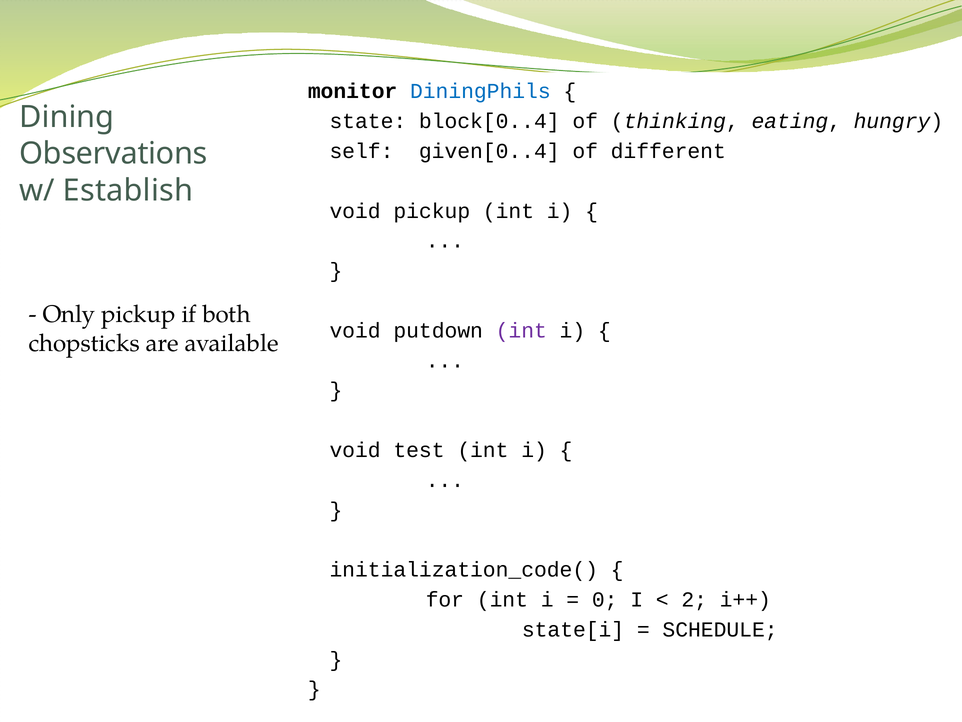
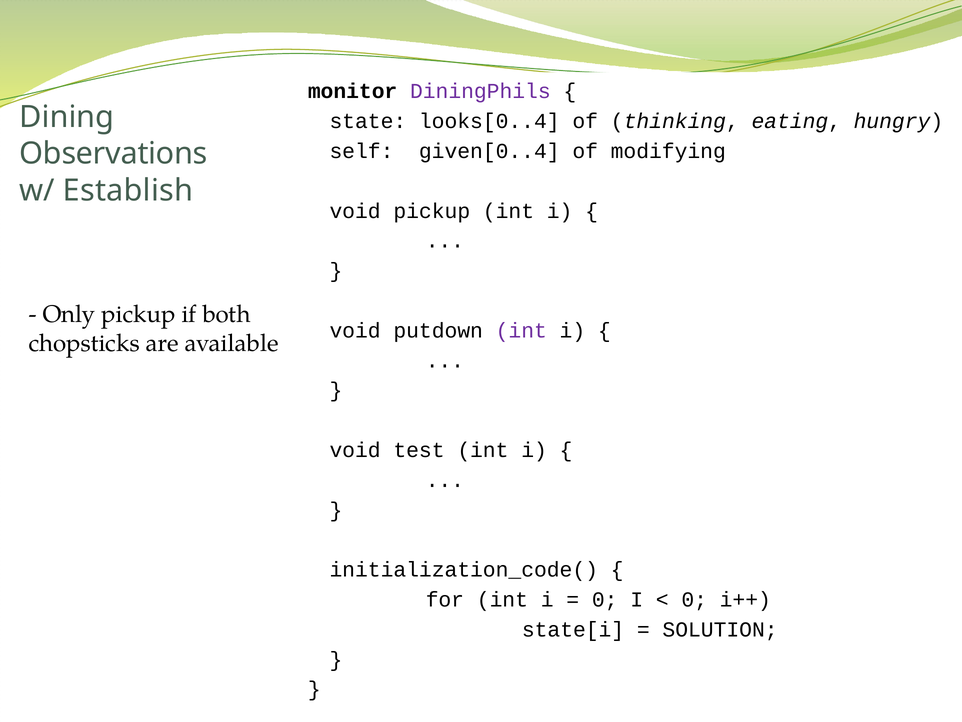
DiningPhils colour: blue -> purple
block[0..4: block[0..4 -> looks[0..4
different: different -> modifying
2 at (694, 599): 2 -> 0
SCHEDULE: SCHEDULE -> SOLUTION
